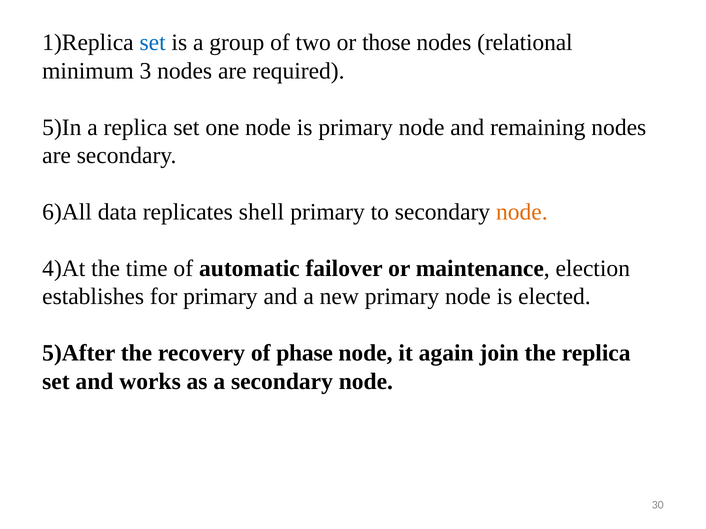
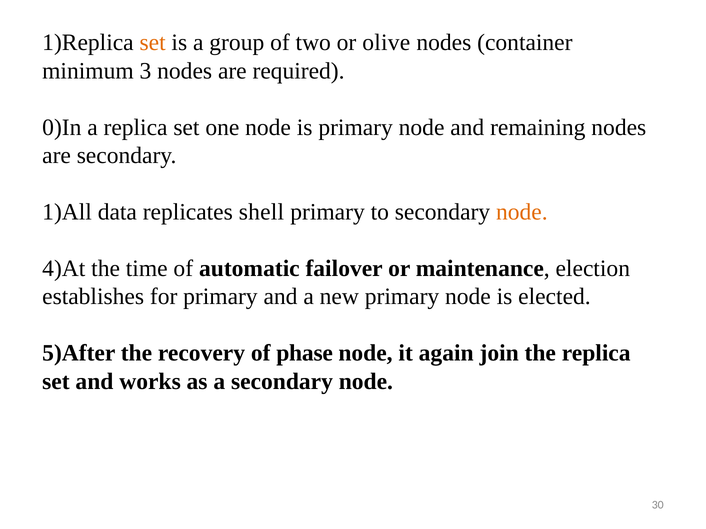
set at (153, 43) colour: blue -> orange
those: those -> olive
relational: relational -> container
5)In: 5)In -> 0)In
6)All: 6)All -> 1)All
